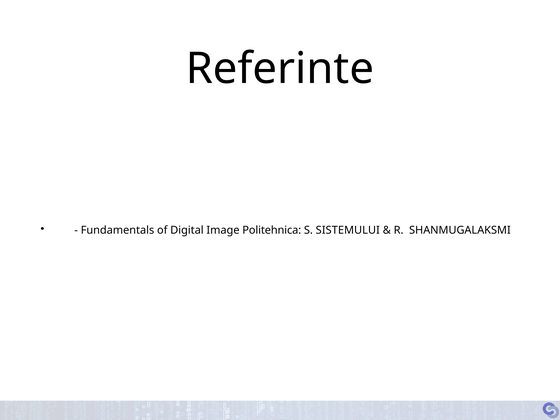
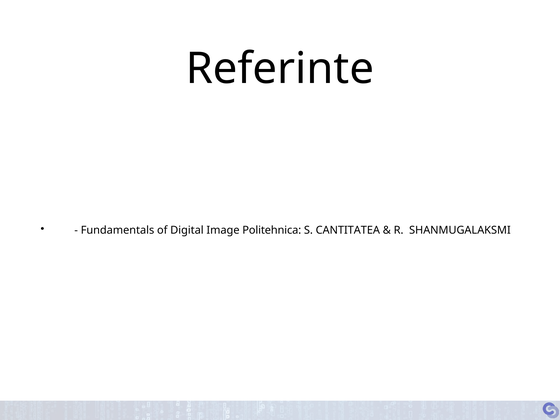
SISTEMULUI: SISTEMULUI -> CANTITATEA
